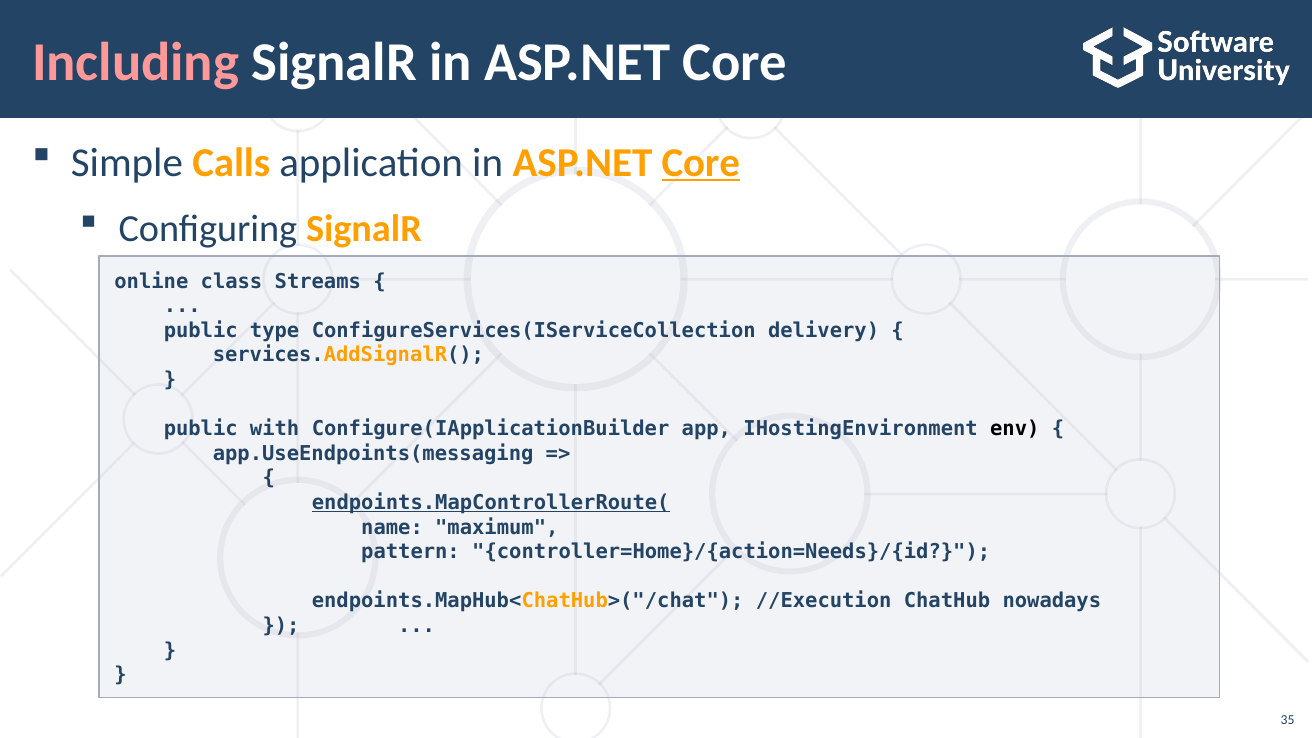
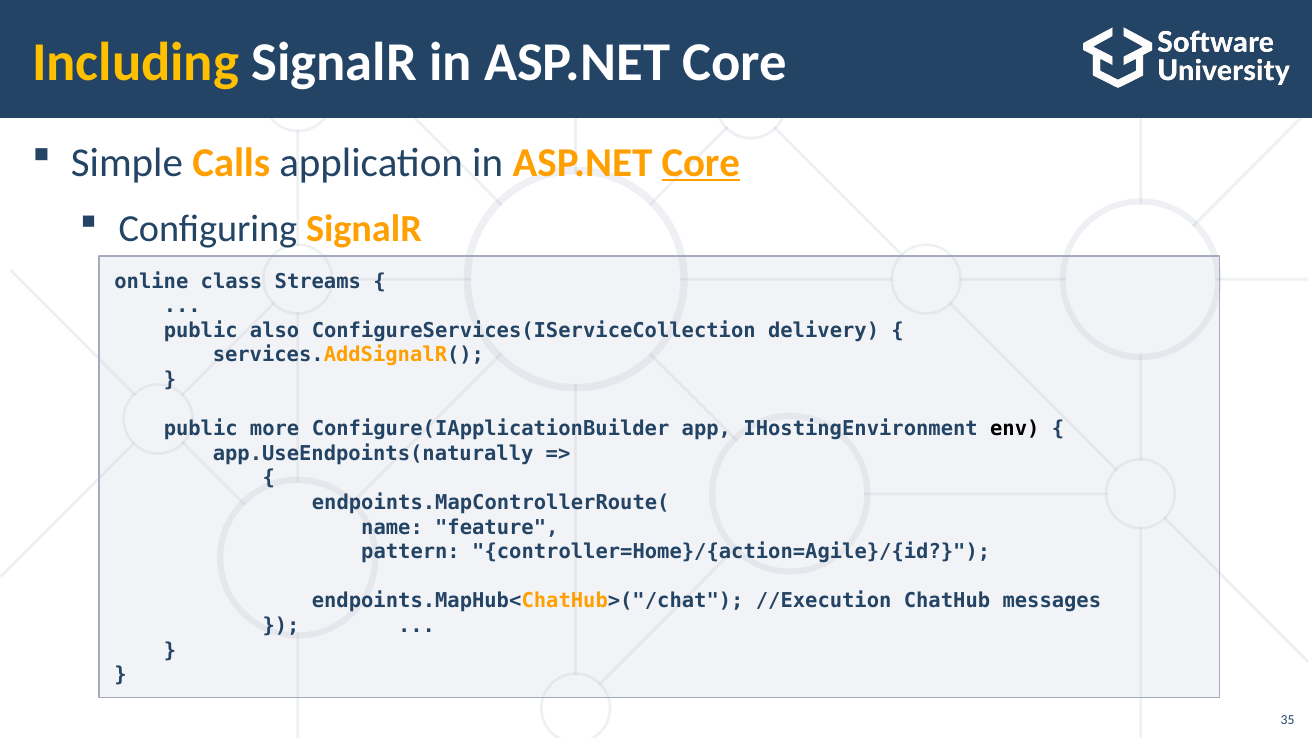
Including colour: pink -> yellow
type: type -> also
with: with -> more
app.UseEndpoints(messaging: app.UseEndpoints(messaging -> app.UseEndpoints(naturally
endpoints.MapControllerRoute( underline: present -> none
maximum: maximum -> feature
controller=Home}/{action=Needs}/{id: controller=Home}/{action=Needs}/{id -> controller=Home}/{action=Agile}/{id
nowadays: nowadays -> messages
